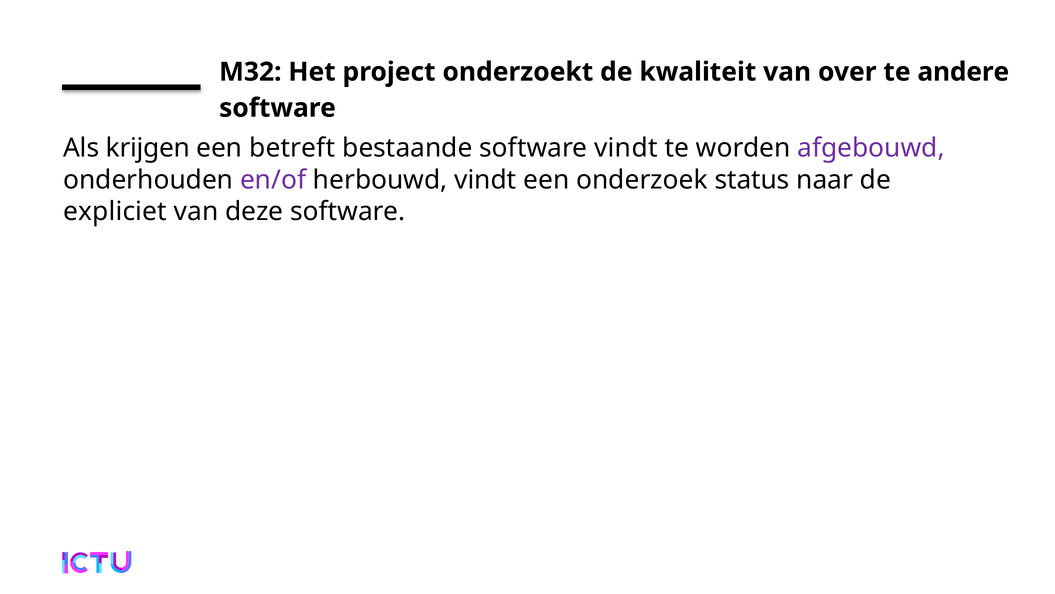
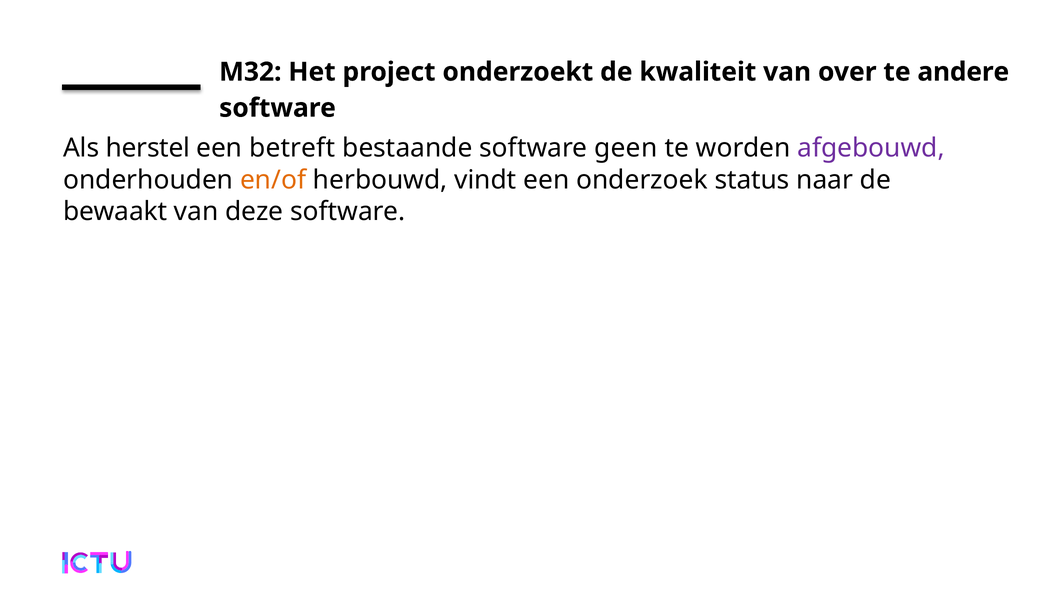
krijgen: krijgen -> herstel
software vindt: vindt -> geen
en/of colour: purple -> orange
expliciet: expliciet -> bewaakt
